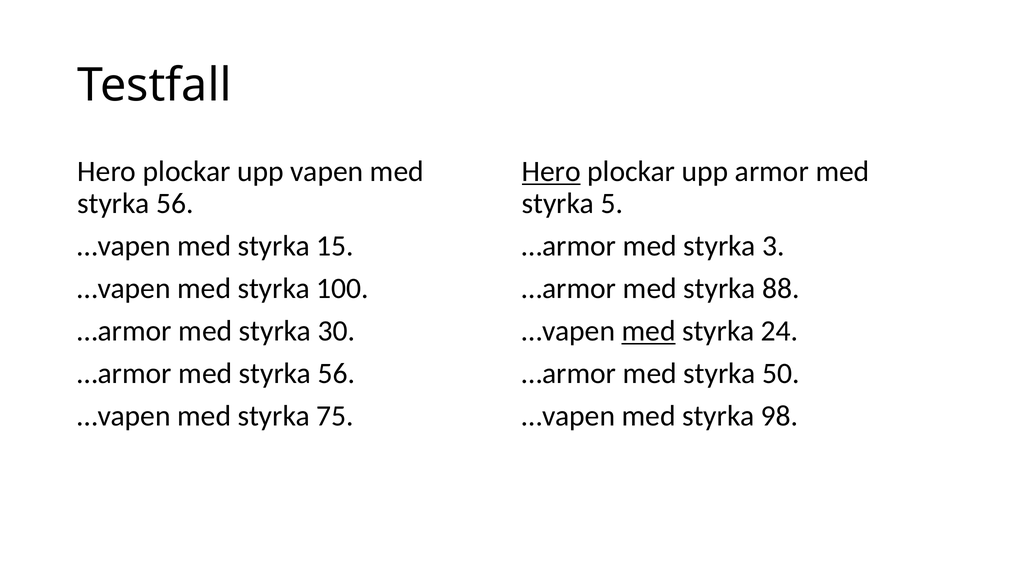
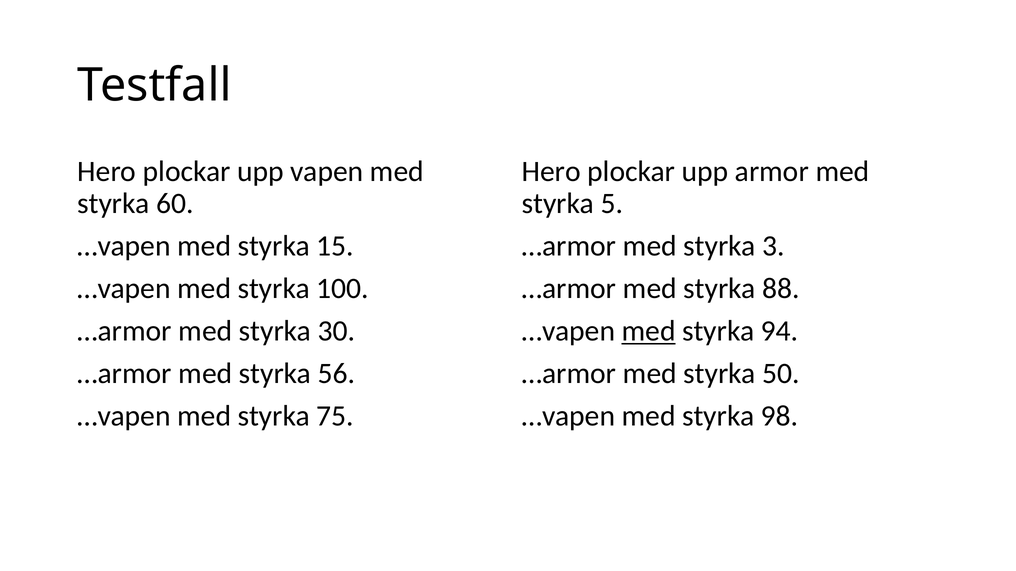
Hero at (551, 172) underline: present -> none
56 at (175, 204): 56 -> 60
24: 24 -> 94
